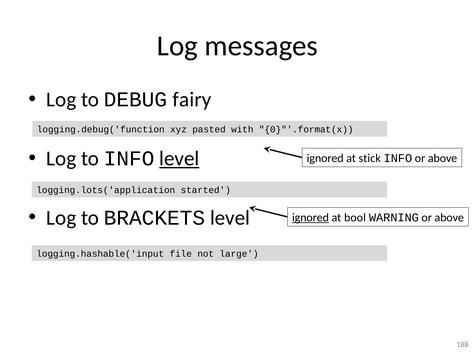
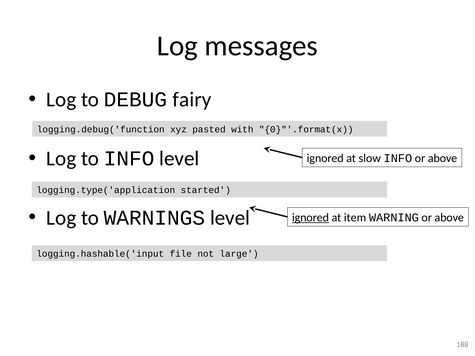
level at (179, 159) underline: present -> none
stick: stick -> slow
logging.lots('application: logging.lots('application -> logging.type('application
BRACKETS: BRACKETS -> WARNINGS
bool: bool -> item
